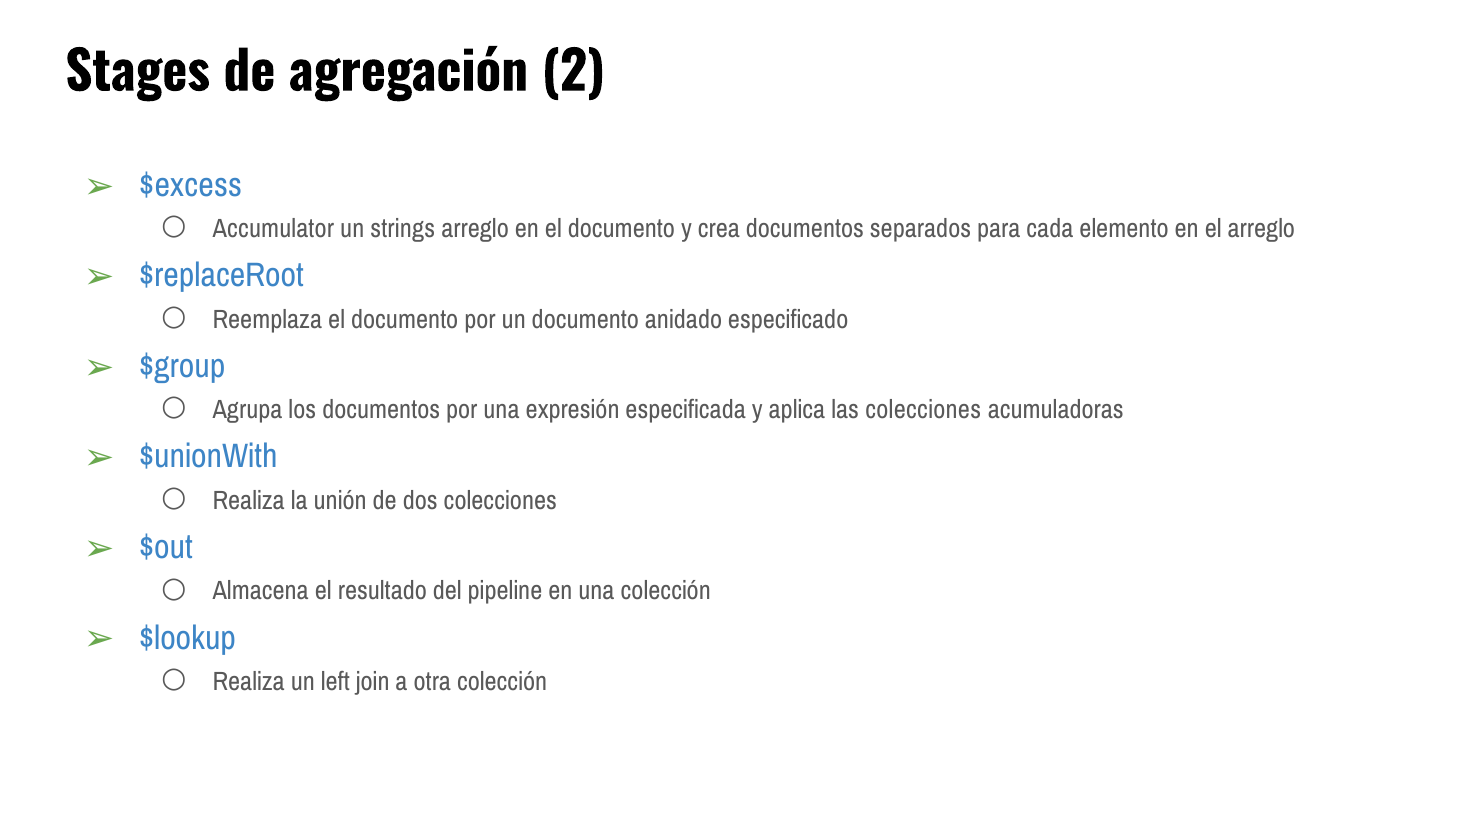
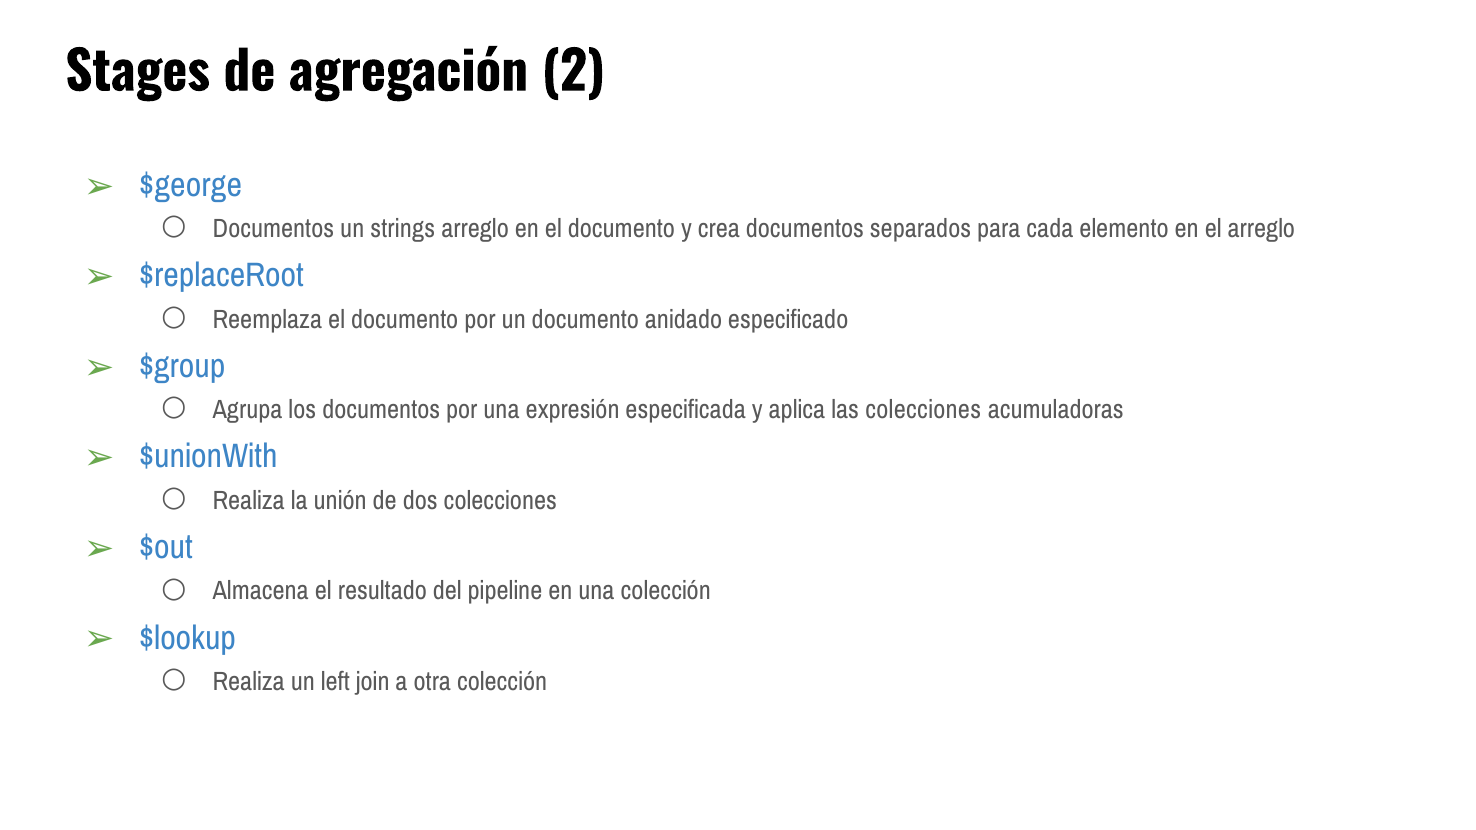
$excess: $excess -> $george
Accumulator at (273, 228): Accumulator -> Documentos
